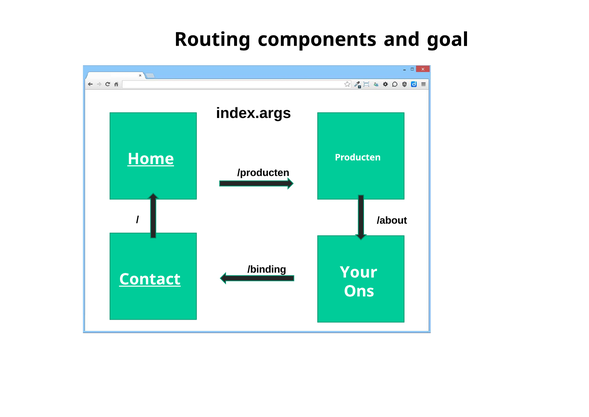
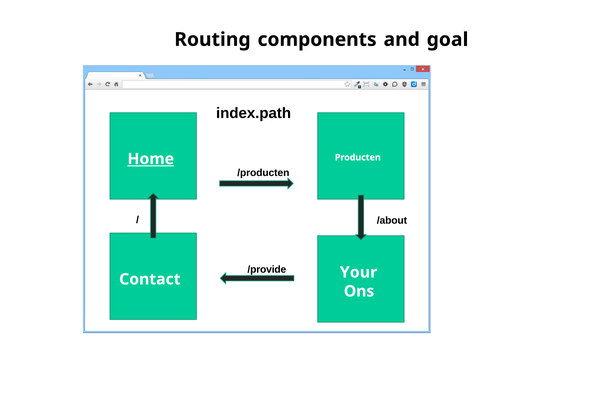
index.args: index.args -> index.path
/binding: /binding -> /provide
Contact underline: present -> none
